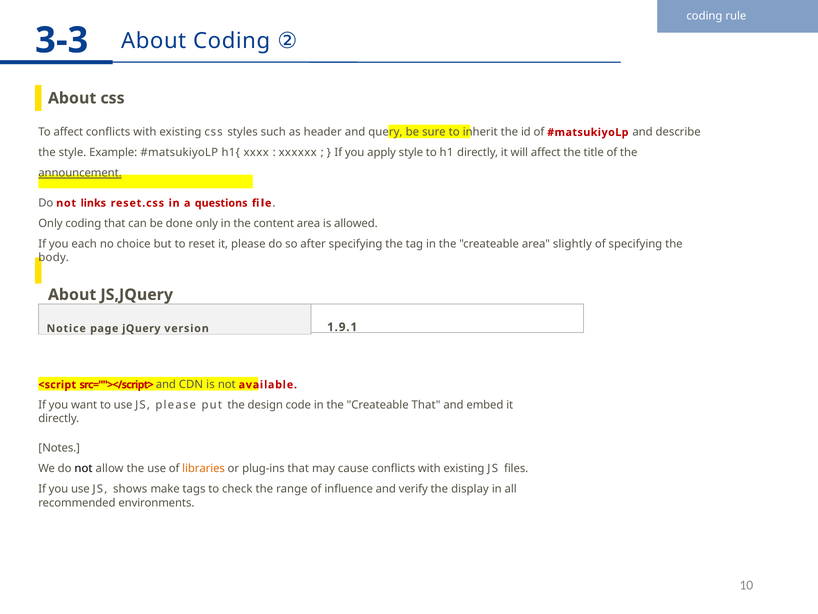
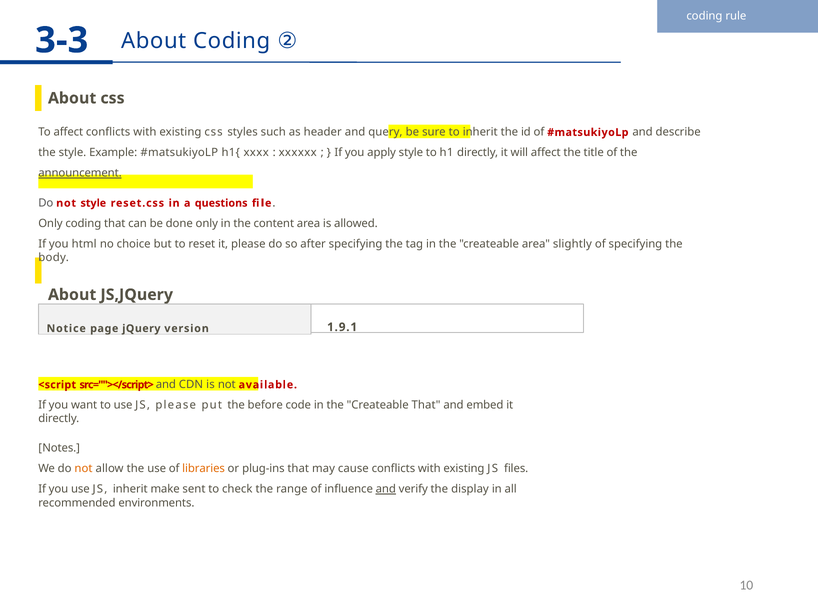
not links: links -> style
each: each -> html
design: design -> before
not at (83, 468) colour: black -> orange
JS shows: shows -> inherit
tags: tags -> sent
and at (386, 489) underline: none -> present
